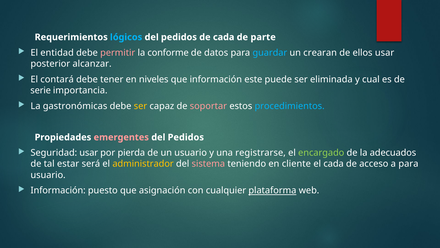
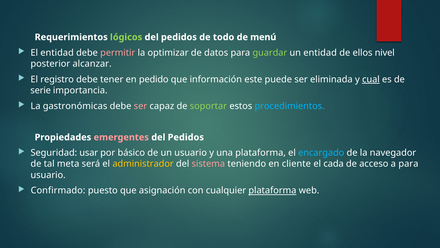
lógicos colour: light blue -> light green
de cada: cada -> todo
parte: parte -> menú
conforme: conforme -> optimizar
guardar colour: light blue -> light green
un crearan: crearan -> entidad
ellos usar: usar -> nivel
contará: contará -> registro
niveles: niveles -> pedido
cual underline: none -> present
ser at (140, 106) colour: yellow -> pink
soportar colour: pink -> light green
pierda: pierda -> básico
una registrarse: registrarse -> plataforma
encargado colour: light green -> light blue
adecuados: adecuados -> navegador
estar: estar -> meta
Información at (58, 190): Información -> Confirmado
